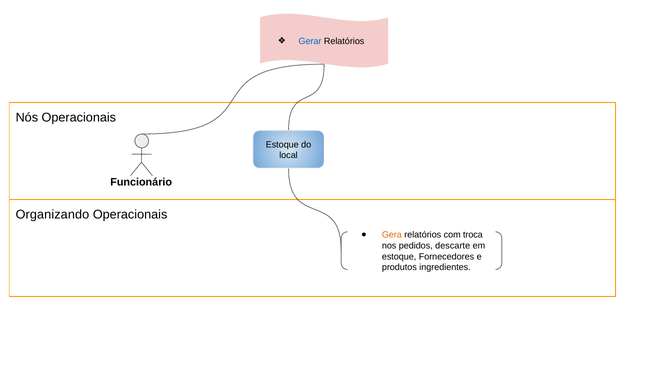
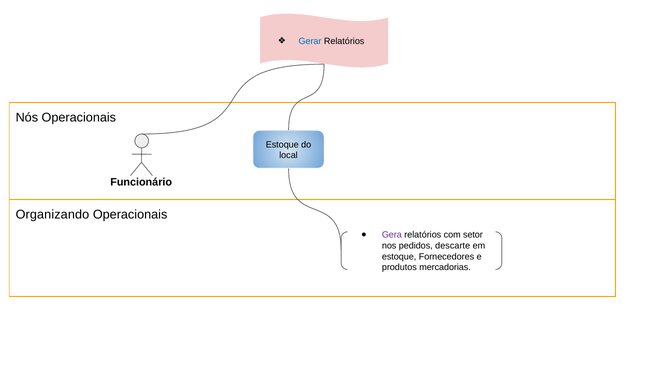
Gera colour: orange -> purple
troca: troca -> setor
ingredientes: ingredientes -> mercadorias
